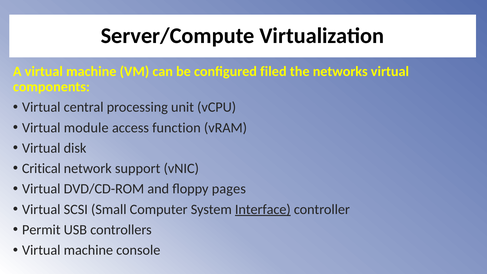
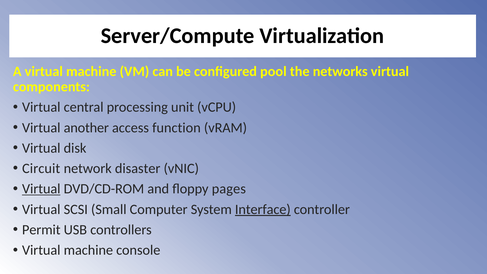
filed: filed -> pool
module: module -> another
Critical: Critical -> Circuit
support: support -> disaster
Virtual at (41, 189) underline: none -> present
